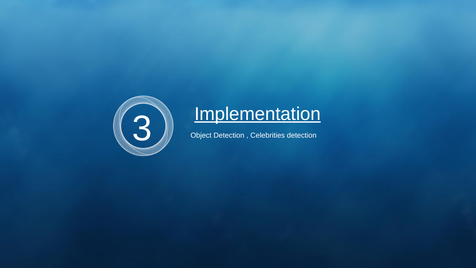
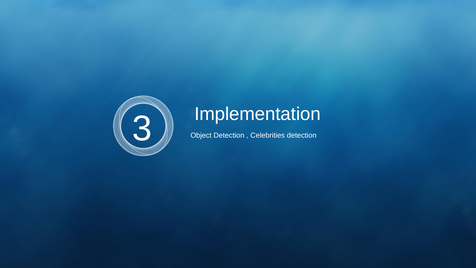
Implementation underline: present -> none
